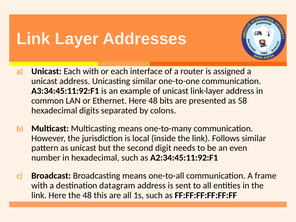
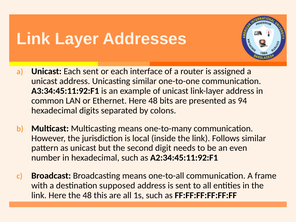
Each with: with -> sent
58: 58 -> 94
datagram: datagram -> supposed
